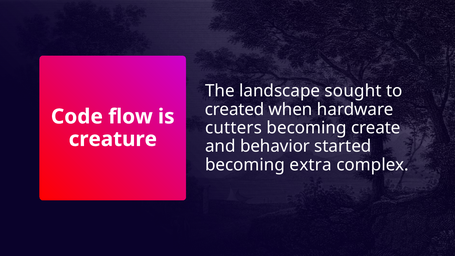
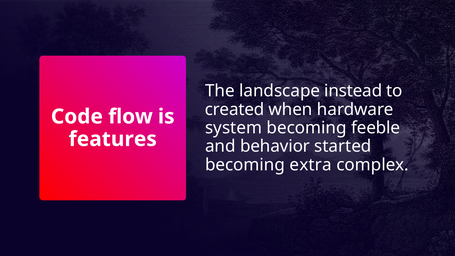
sought: sought -> instead
cutters: cutters -> system
create: create -> feeble
creature: creature -> features
